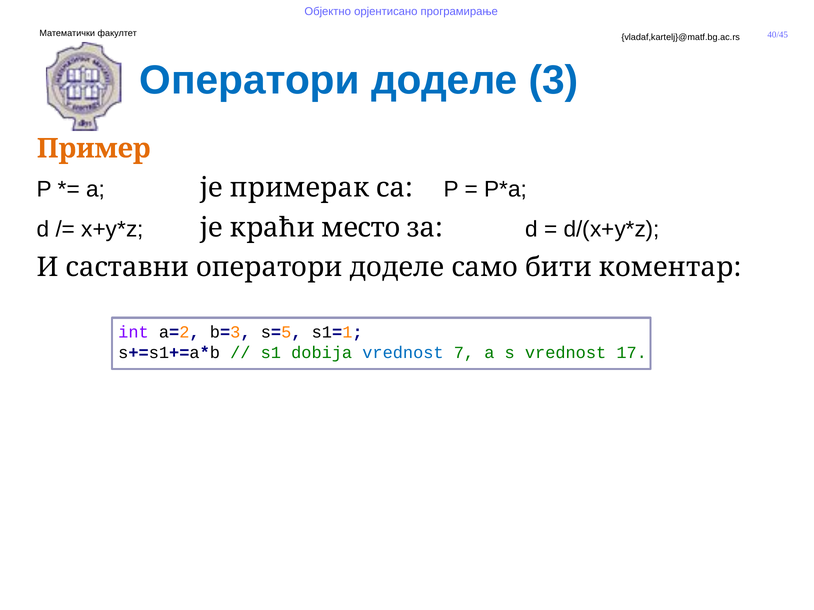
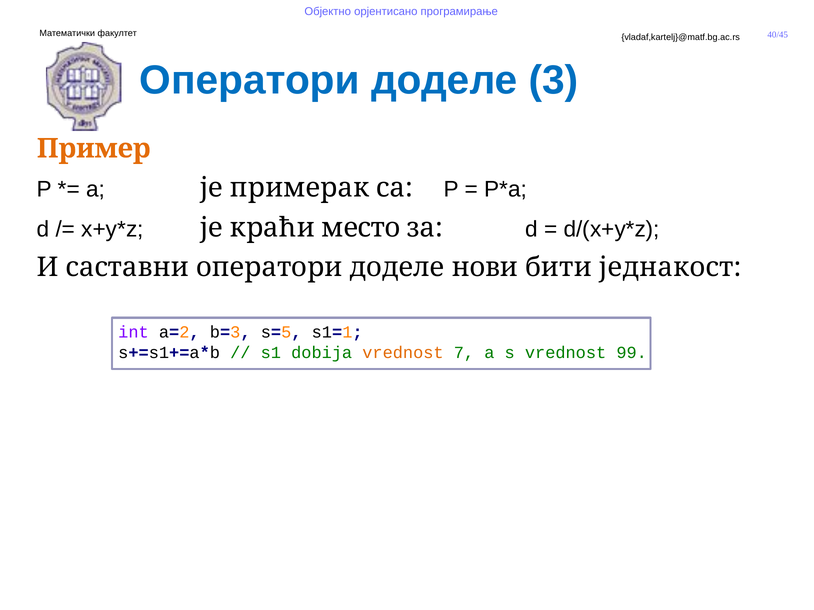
само: само -> нови
коментар: коментар -> једнакост
vrednost at (403, 353) colour: blue -> orange
17: 17 -> 99
